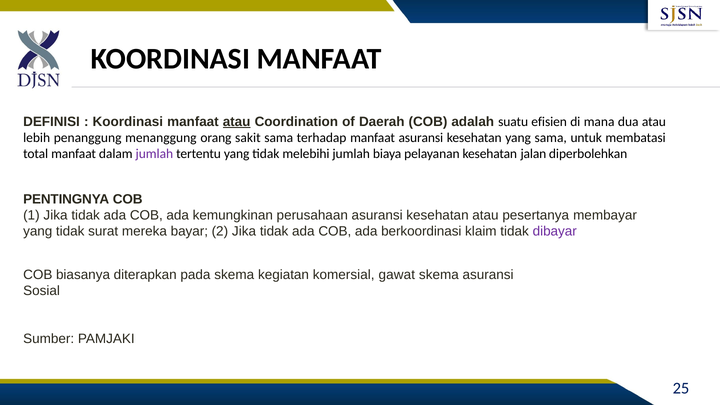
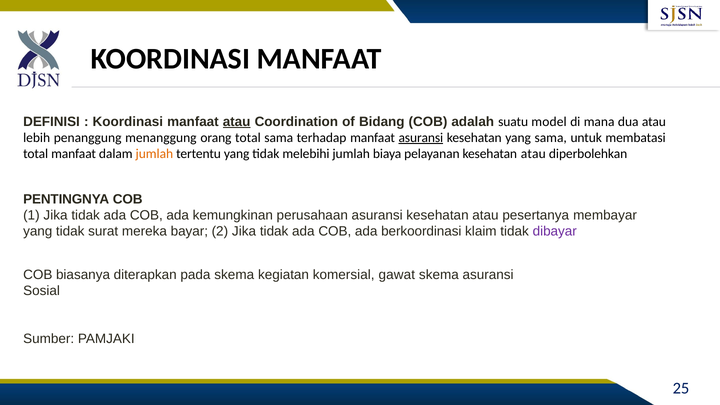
Daerah: Daerah -> Bidang
efisien: efisien -> model
orang sakit: sakit -> total
asuransi at (421, 138) underline: none -> present
jumlah at (154, 154) colour: purple -> orange
pelayanan kesehatan jalan: jalan -> atau
